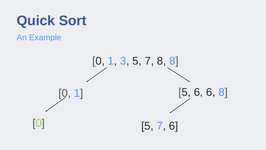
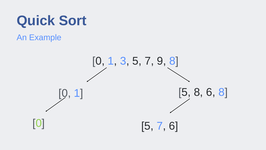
7 8: 8 -> 9
5 6: 6 -> 8
